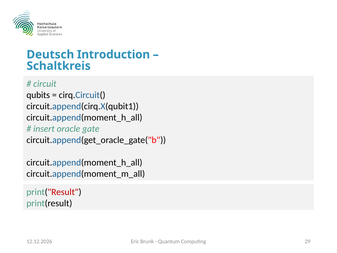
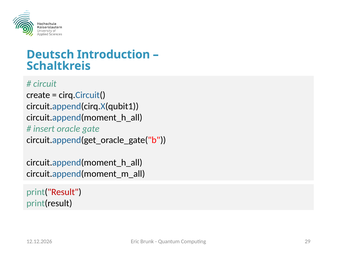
qubits: qubits -> create
